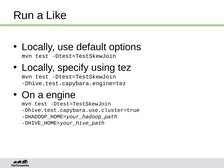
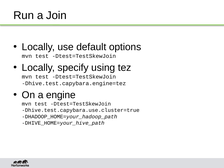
Like: Like -> Join
